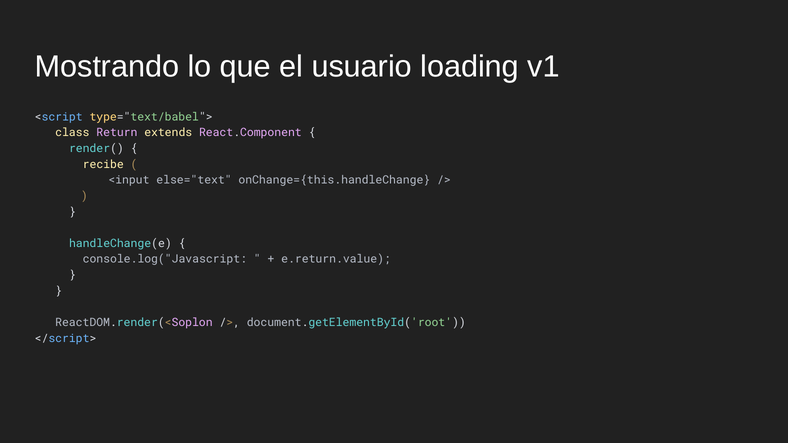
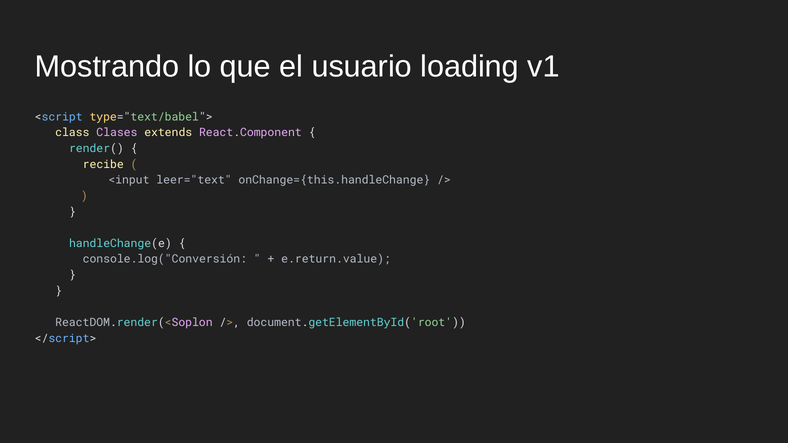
Return: Return -> Clases
else="text: else="text -> leer="text
console.log("Javascript: console.log("Javascript -> console.log("Conversión
